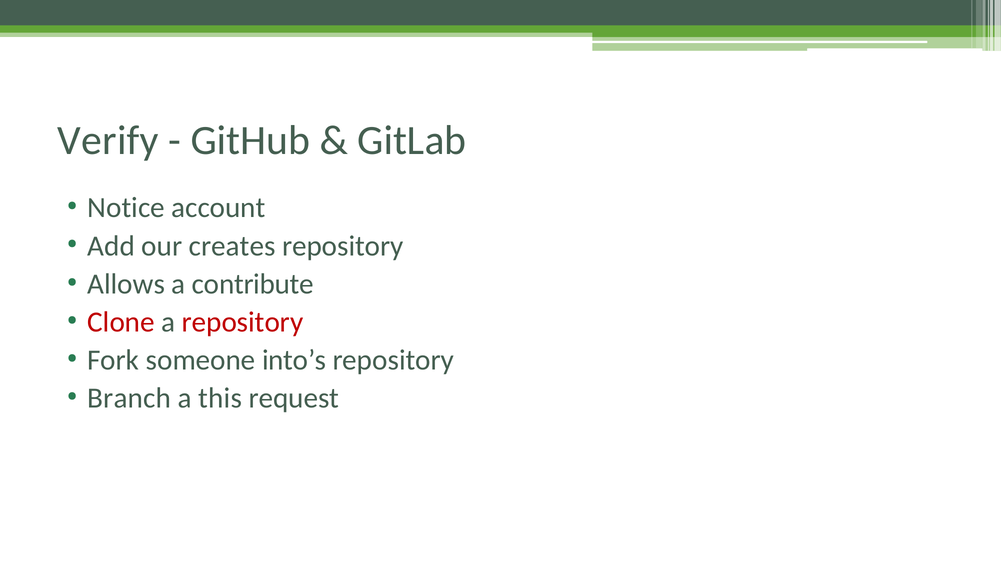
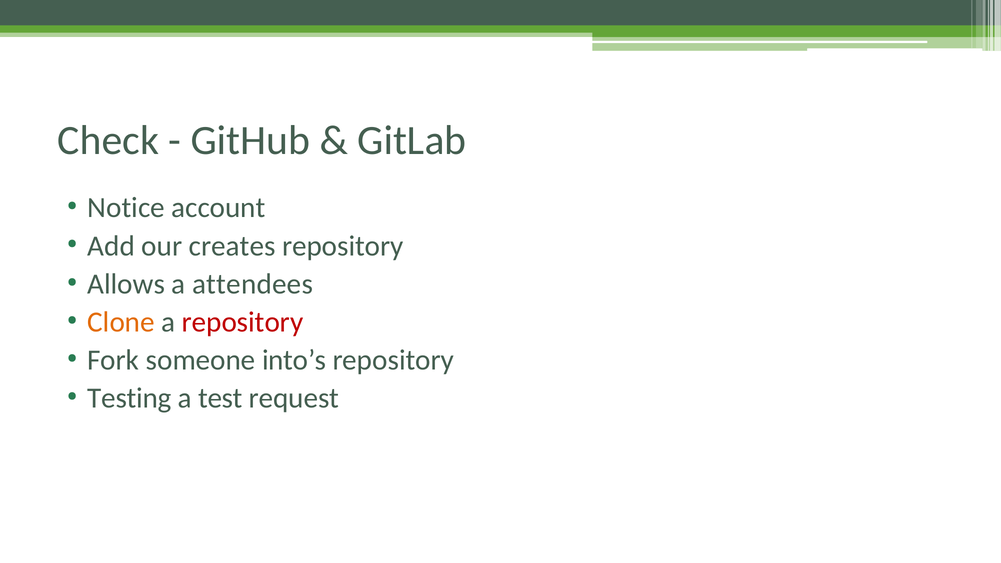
Verify: Verify -> Check
contribute: contribute -> attendees
Clone colour: red -> orange
Branch: Branch -> Testing
this: this -> test
